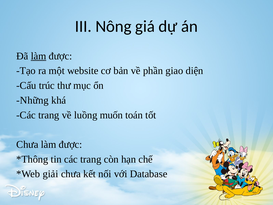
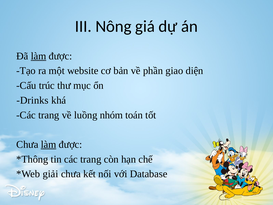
Những: Những -> Drinks
muốn: muốn -> nhóm
làm at (49, 144) underline: none -> present
